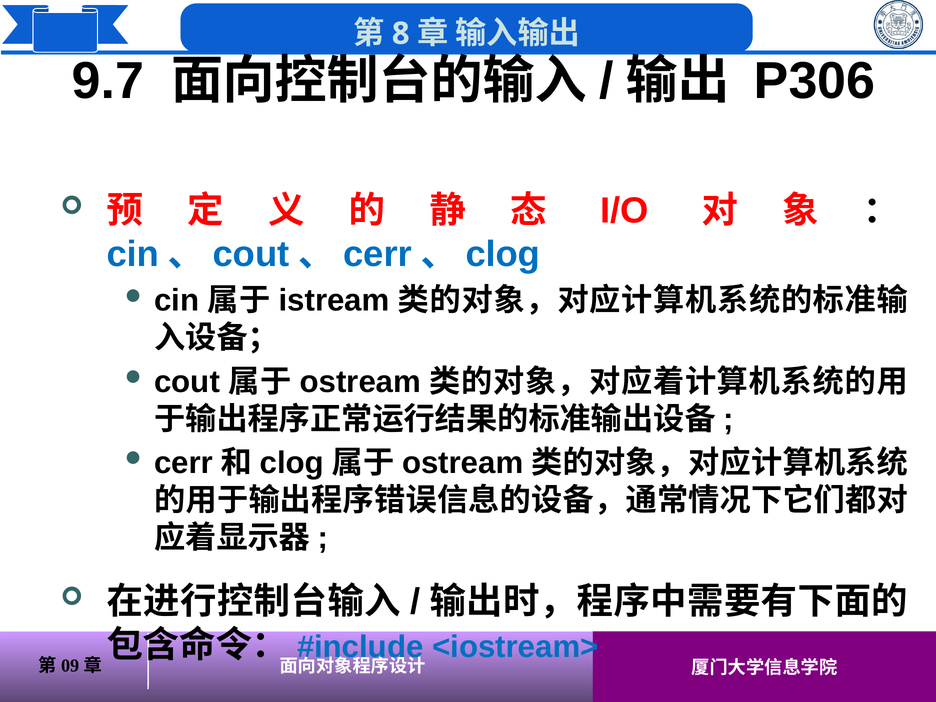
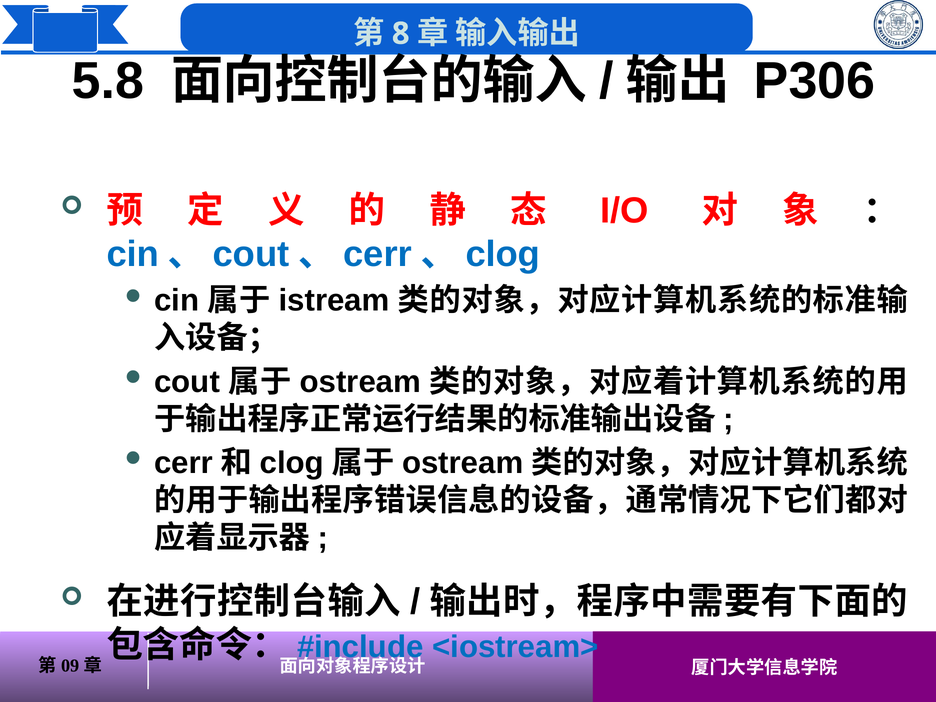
9.7: 9.7 -> 5.8
